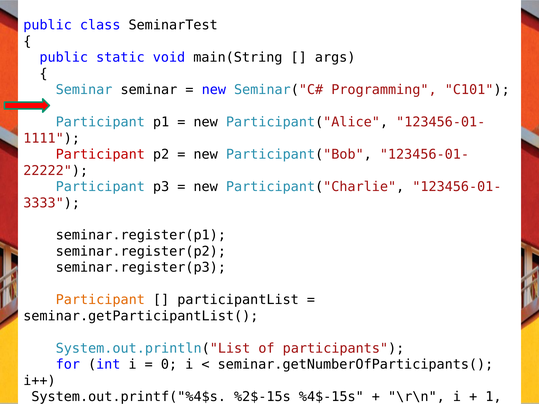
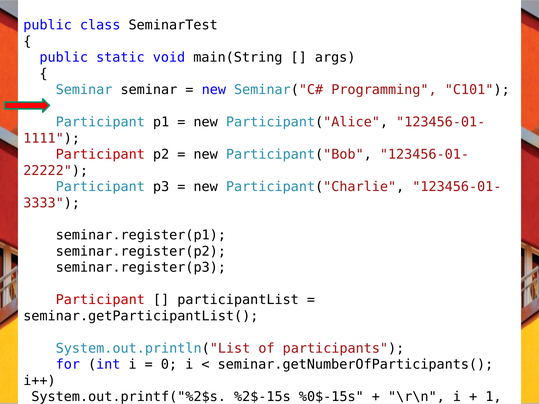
Participant at (100, 300) colour: orange -> red
System.out.printf("%4$s: System.out.printf("%4$s -> System.out.printf("%2$s
%4$-15s: %4$-15s -> %0$-15s
